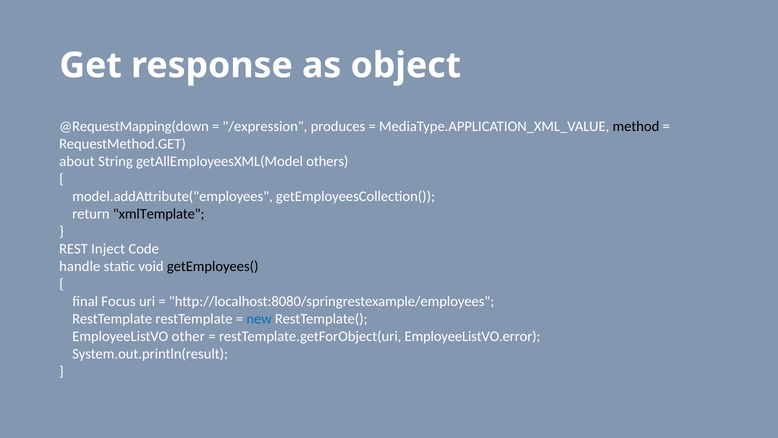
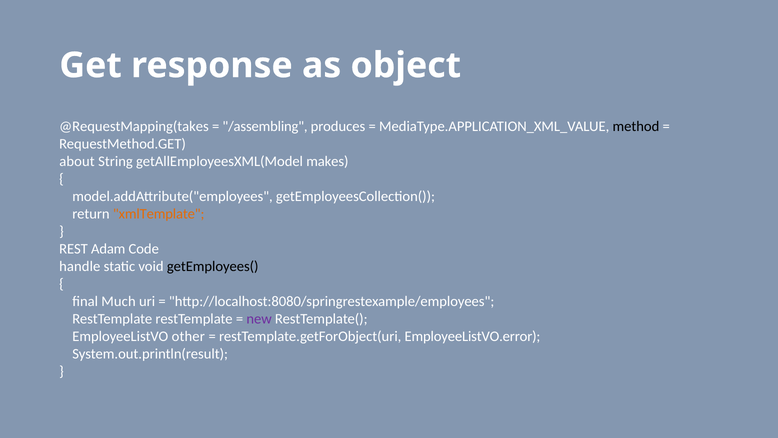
@RequestMapping(down: @RequestMapping(down -> @RequestMapping(takes
/expression: /expression -> /assembling
others: others -> makes
xmlTemplate colour: black -> orange
Inject: Inject -> Adam
Focus: Focus -> Much
new colour: blue -> purple
